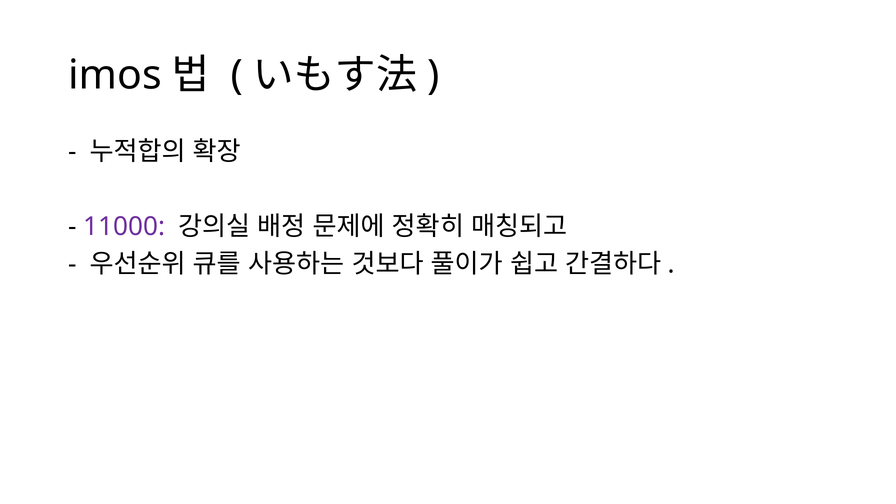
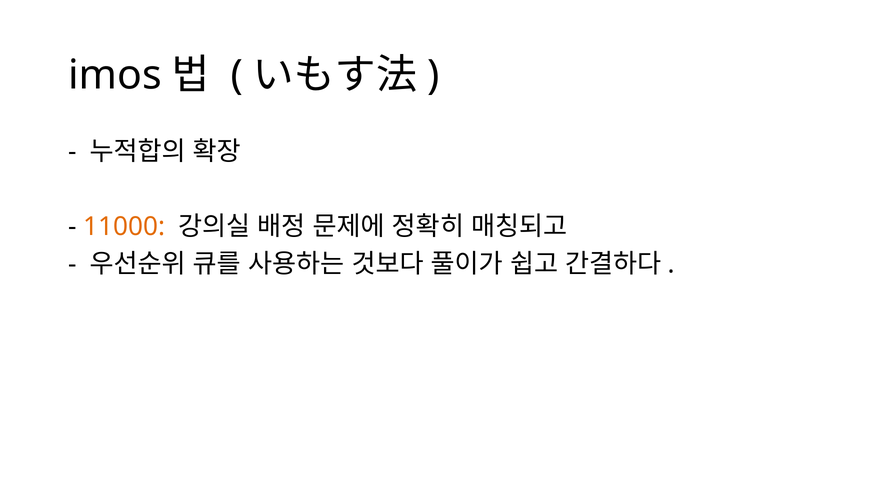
11000 colour: purple -> orange
